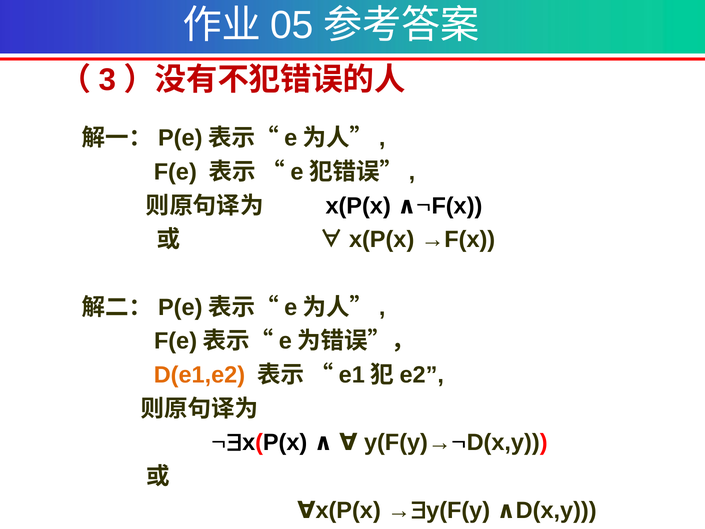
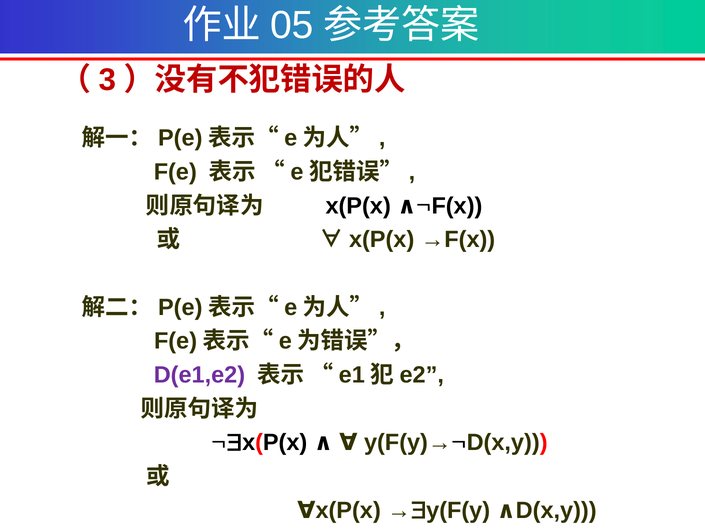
D(e1,e2 colour: orange -> purple
